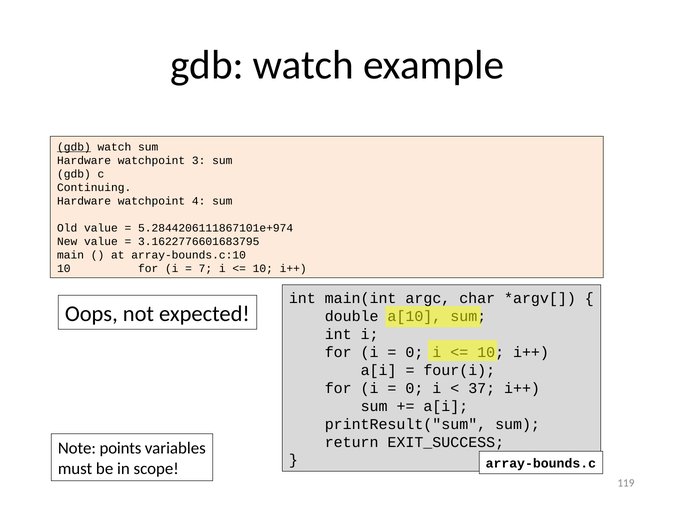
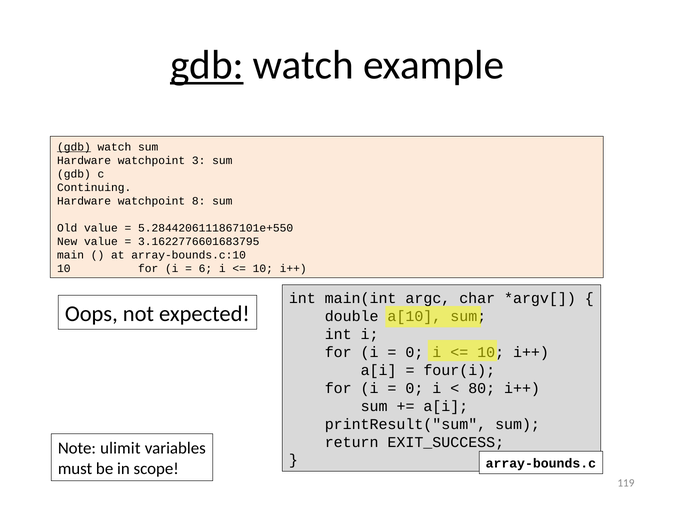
gdb at (207, 65) underline: none -> present
4: 4 -> 8
5.2844206111867101e+974: 5.2844206111867101e+974 -> 5.2844206111867101e+550
7: 7 -> 6
37: 37 -> 80
points: points -> ulimit
